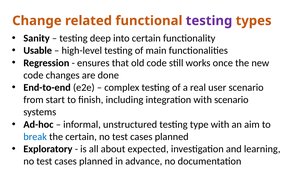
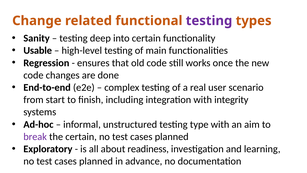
with scenario: scenario -> integrity
break colour: blue -> purple
expected: expected -> readiness
